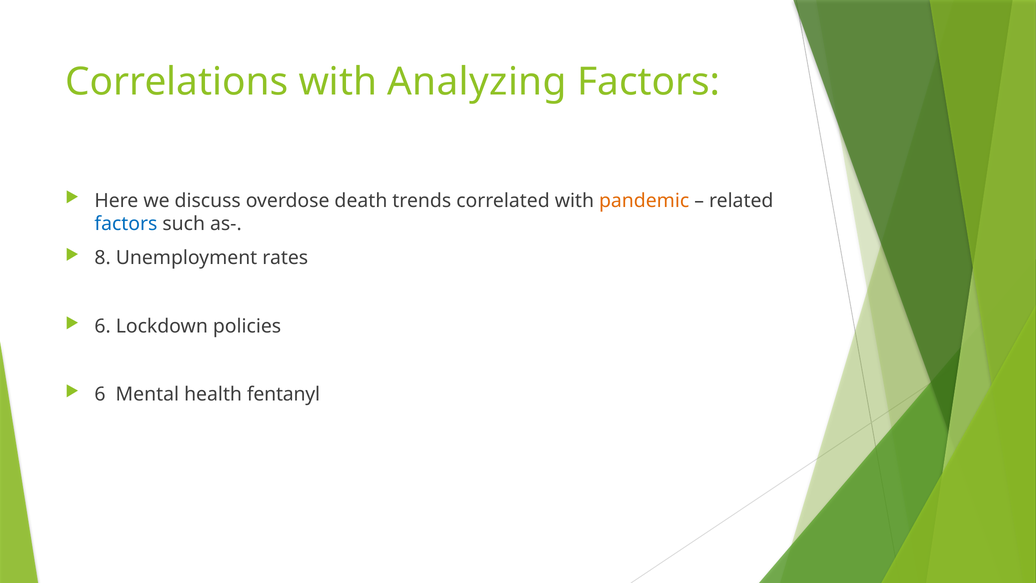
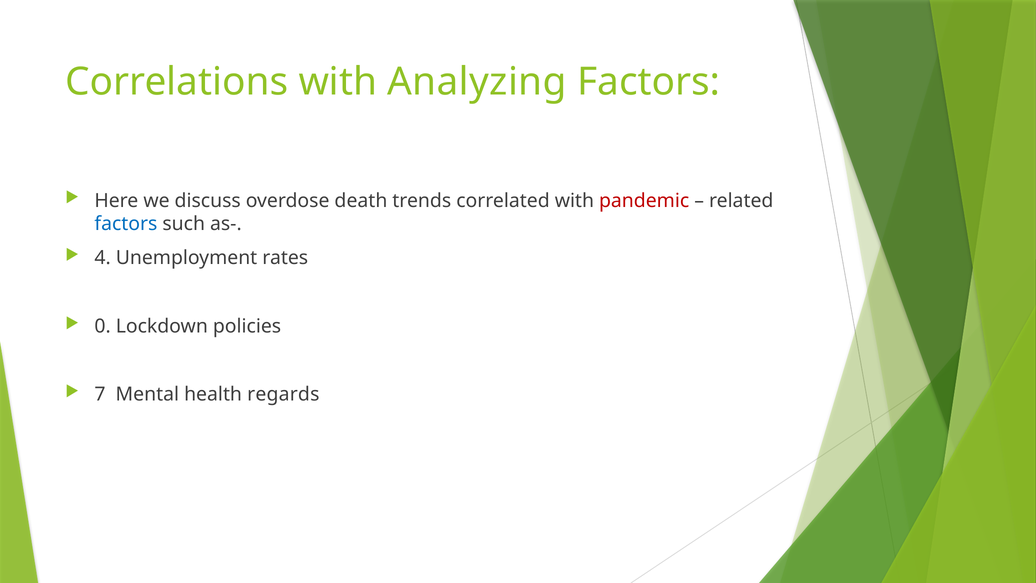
pandemic colour: orange -> red
8: 8 -> 4
6 at (103, 326): 6 -> 0
6 at (100, 394): 6 -> 7
fentanyl: fentanyl -> regards
